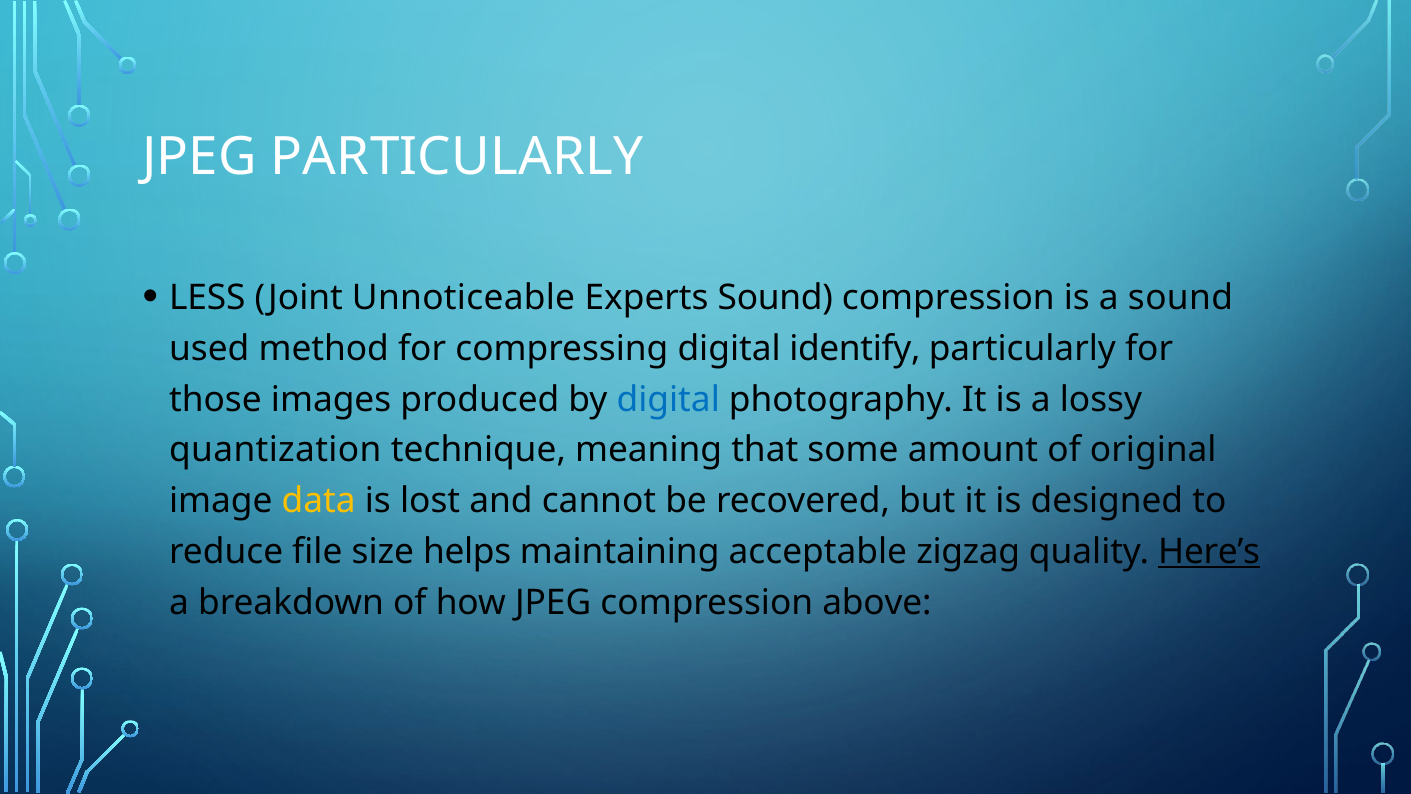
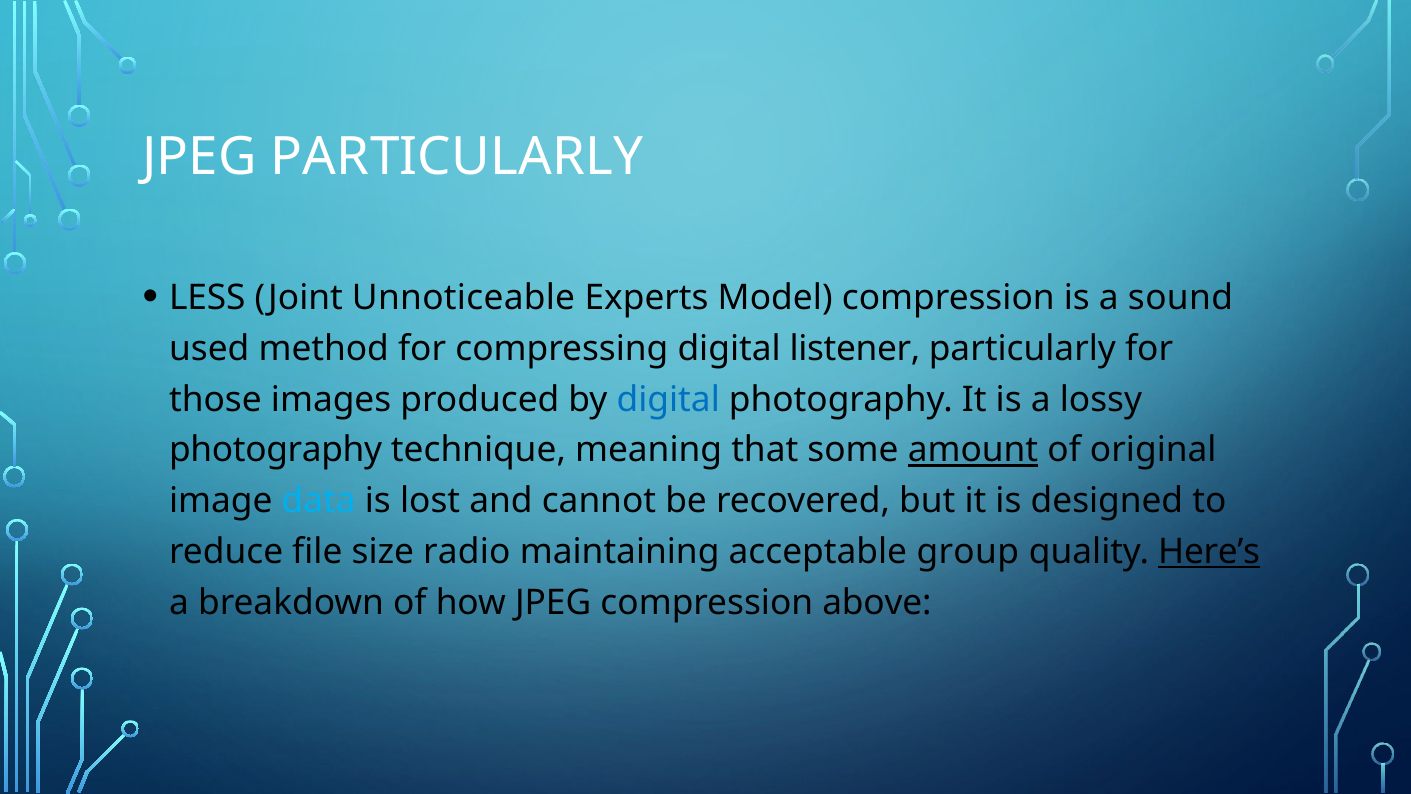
Experts Sound: Sound -> Model
identify: identify -> listener
quantization at (275, 450): quantization -> photography
amount underline: none -> present
data colour: yellow -> light blue
helps: helps -> radio
zigzag: zigzag -> group
